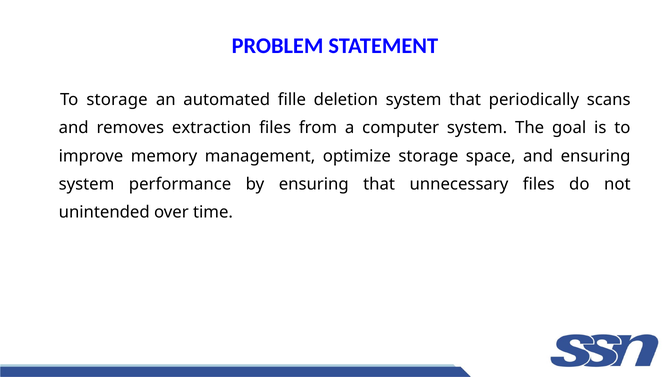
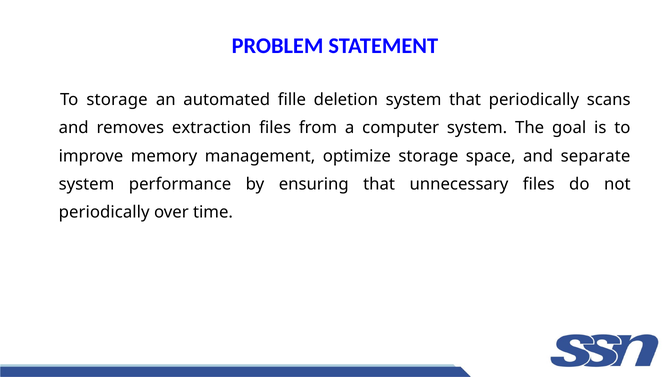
and ensuring: ensuring -> separate
unintended at (104, 212): unintended -> periodically
